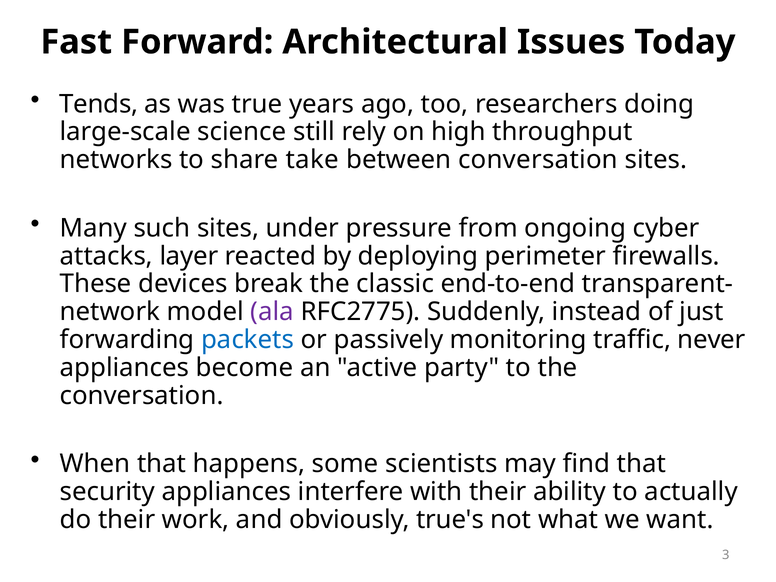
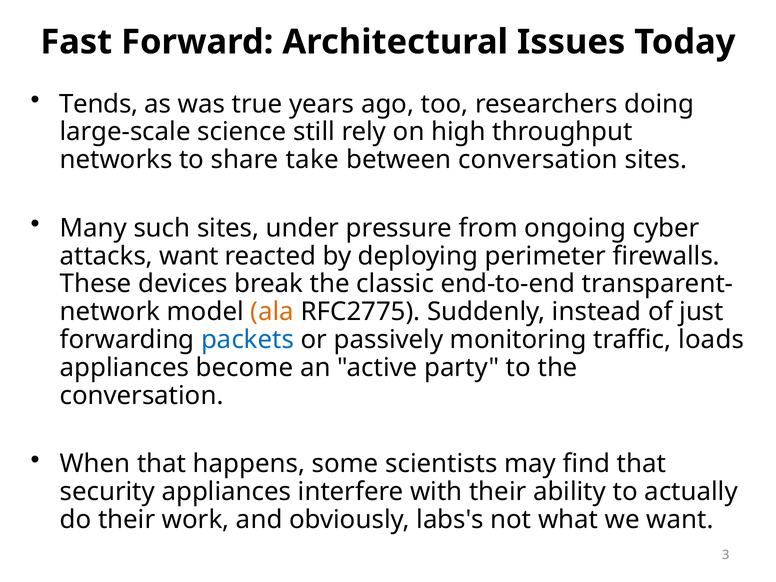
attacks layer: layer -> want
ala colour: purple -> orange
never: never -> loads
true's: true's -> labs's
